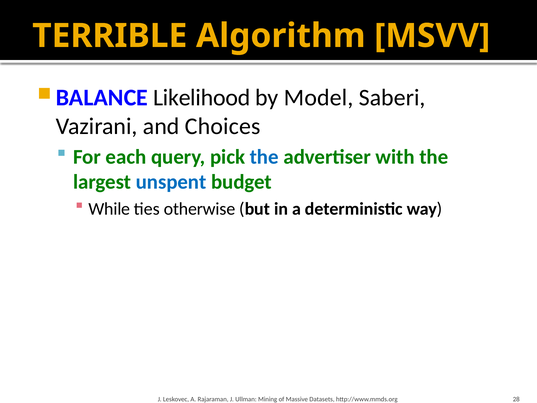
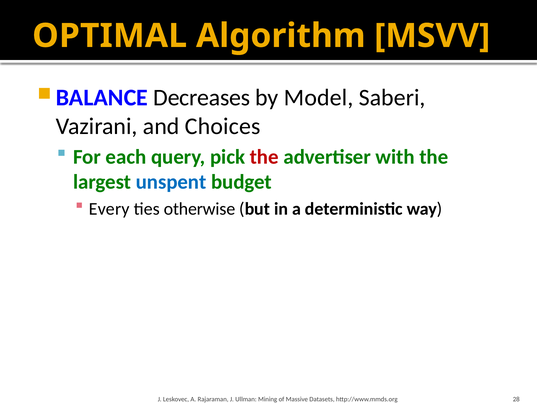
TERRIBLE: TERRIBLE -> OPTIMAL
Likelihood: Likelihood -> Decreases
the at (264, 157) colour: blue -> red
While: While -> Every
